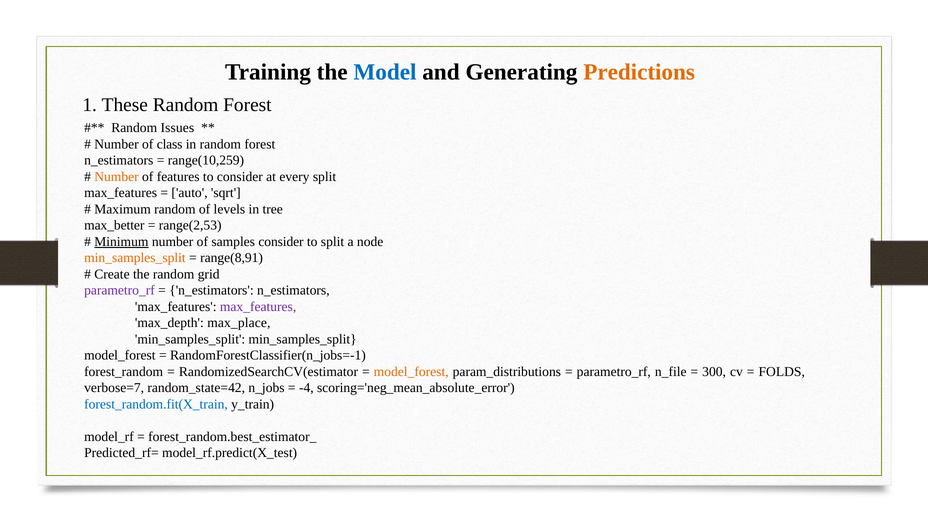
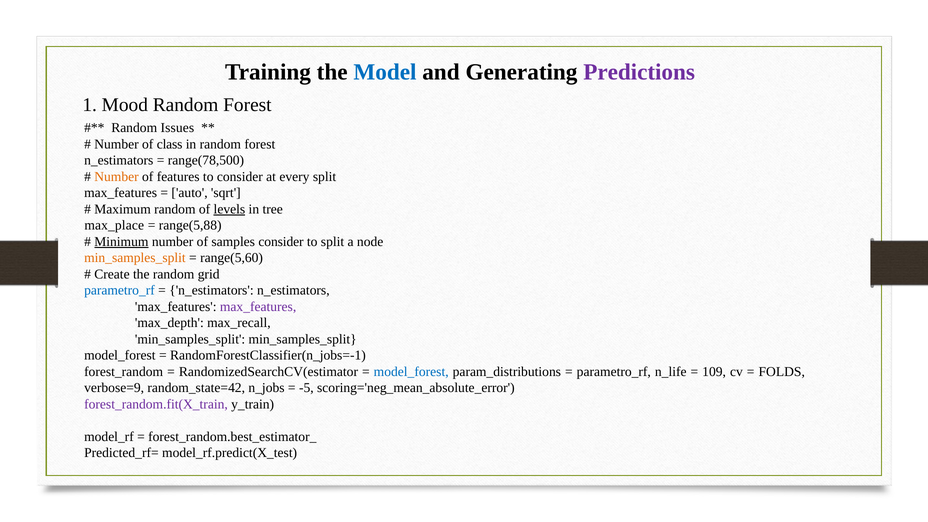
Predictions colour: orange -> purple
These: These -> Mood
range(10,259: range(10,259 -> range(78,500
levels underline: none -> present
max_better: max_better -> max_place
range(2,53: range(2,53 -> range(5,88
range(8,91: range(8,91 -> range(5,60
parametro_rf at (119, 290) colour: purple -> blue
max_place: max_place -> max_recall
model_forest at (411, 372) colour: orange -> blue
n_file: n_file -> n_life
300: 300 -> 109
verbose=7: verbose=7 -> verbose=9
-4: -4 -> -5
forest_random.fit(X_train colour: blue -> purple
